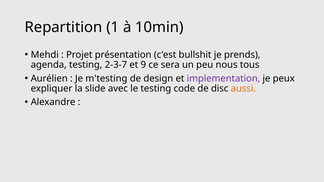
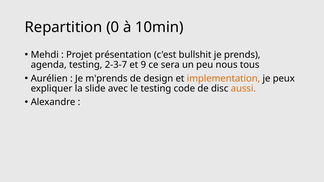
1: 1 -> 0
m'testing: m'testing -> m'prends
implementation colour: purple -> orange
